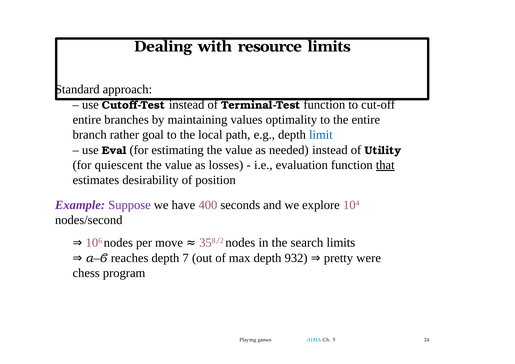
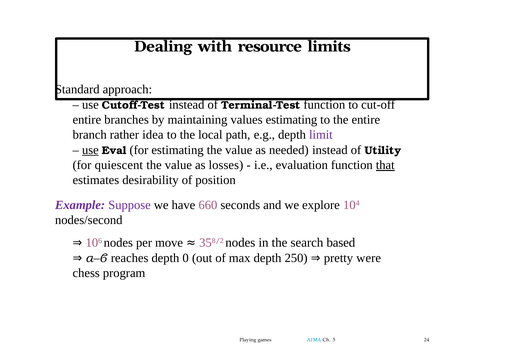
values optimality: optimality -> estimating
goal: goal -> idea
limit colour: blue -> purple
use at (90, 150) underline: none -> present
400: 400 -> 660
search limits: limits -> based
7: 7 -> 0
932: 932 -> 250
